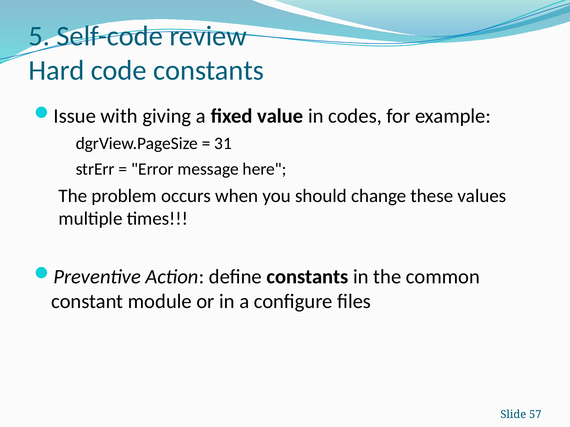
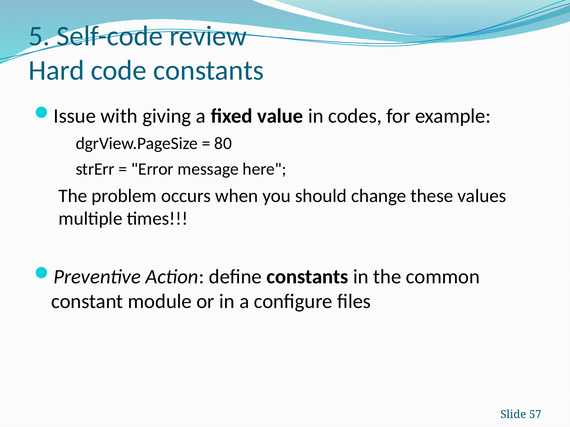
31: 31 -> 80
